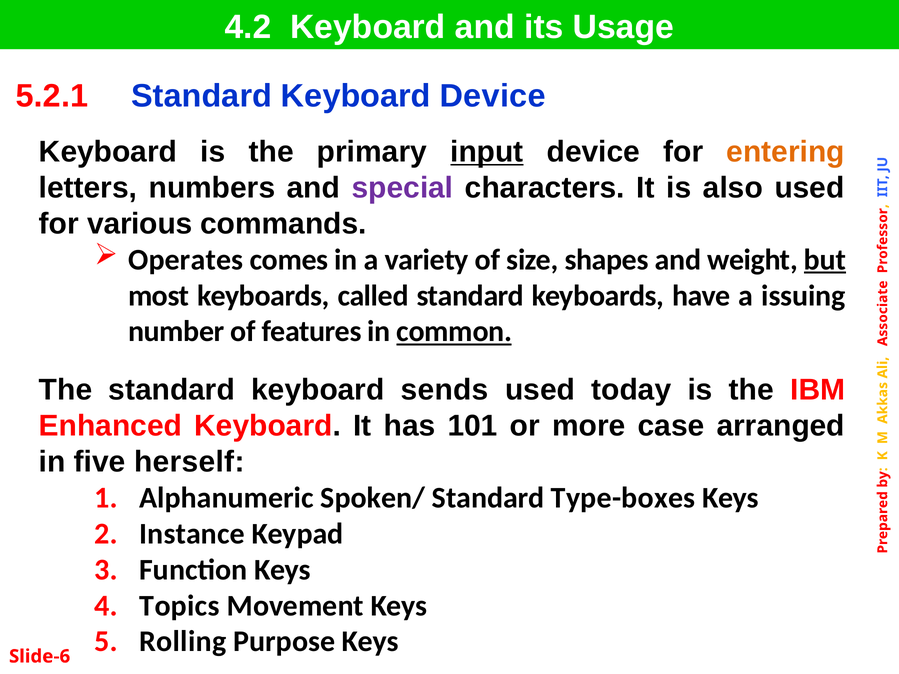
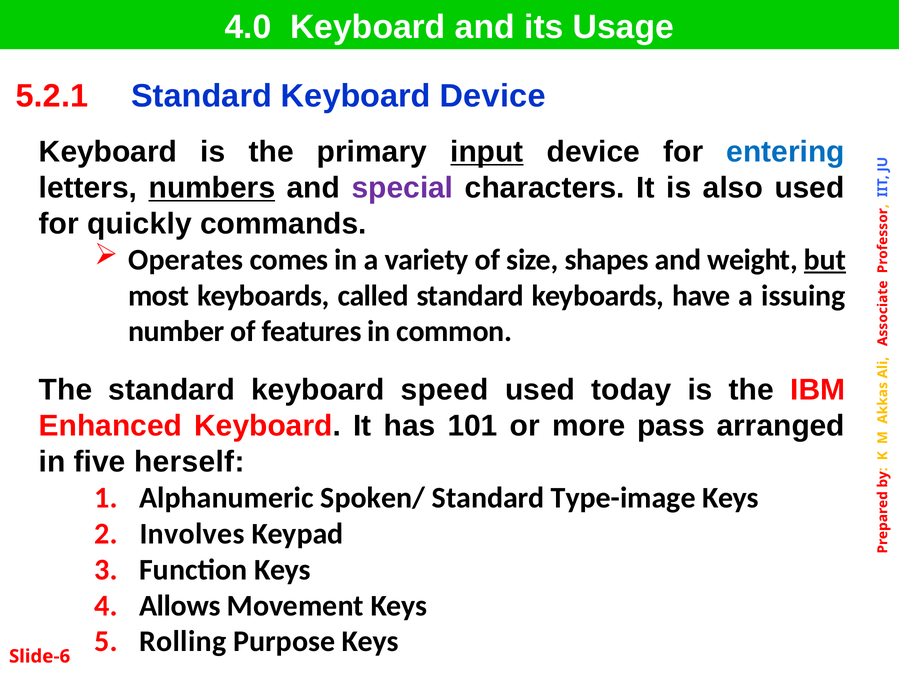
4.2: 4.2 -> 4.0
entering colour: orange -> blue
numbers underline: none -> present
various: various -> quickly
common underline: present -> none
sends: sends -> speed
case: case -> pass
Type-boxes: Type-boxes -> Type-image
Instance: Instance -> Involves
Topics: Topics -> Allows
